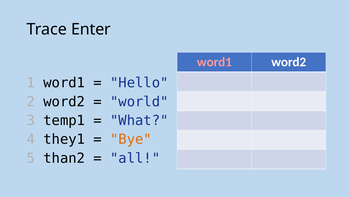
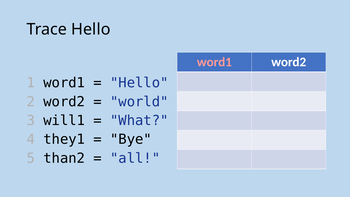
Trace Enter: Enter -> Hello
temp1: temp1 -> will1
Bye colour: orange -> black
